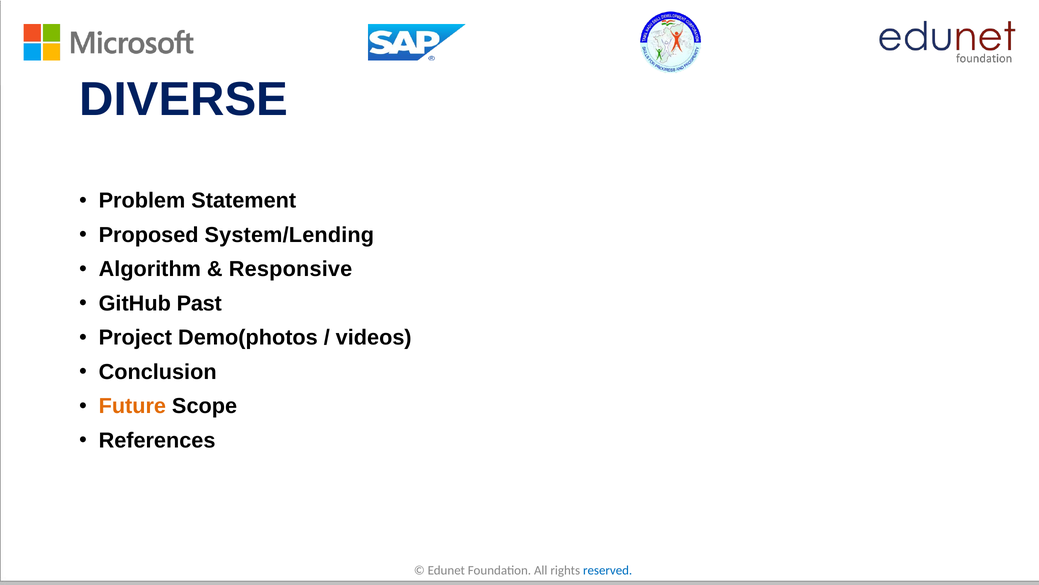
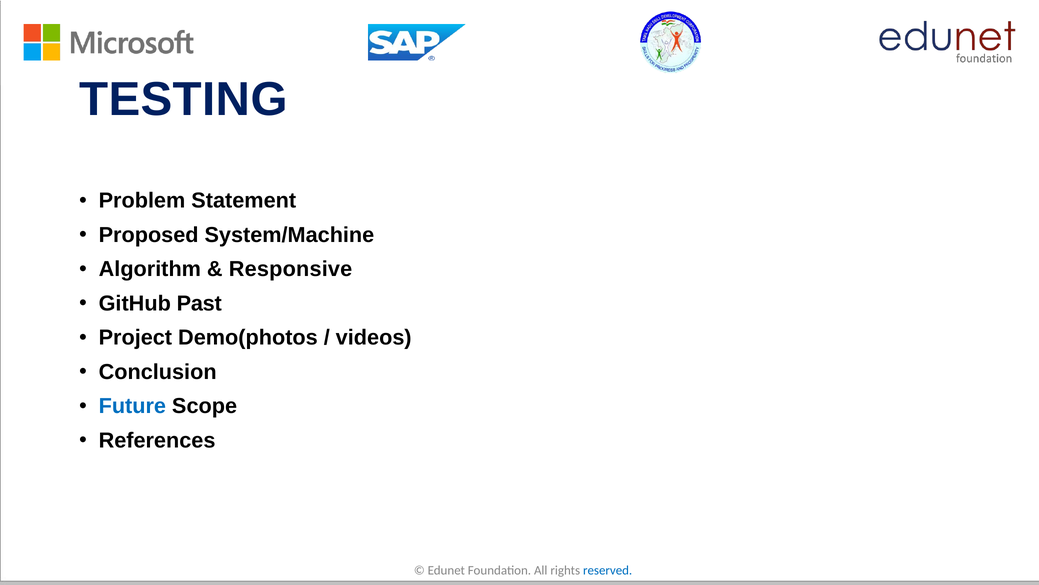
DIVERSE: DIVERSE -> TESTING
System/Lending: System/Lending -> System/Machine
Future colour: orange -> blue
